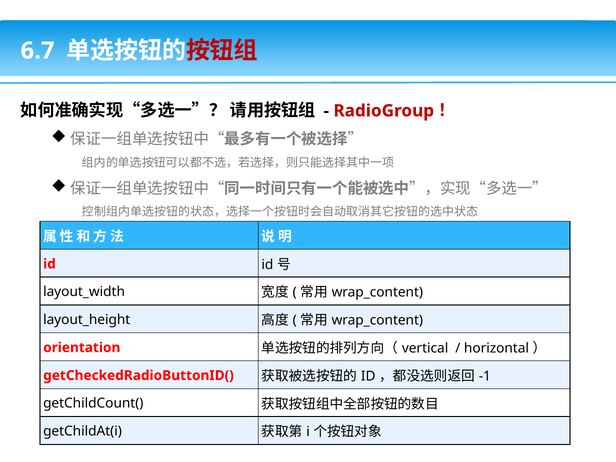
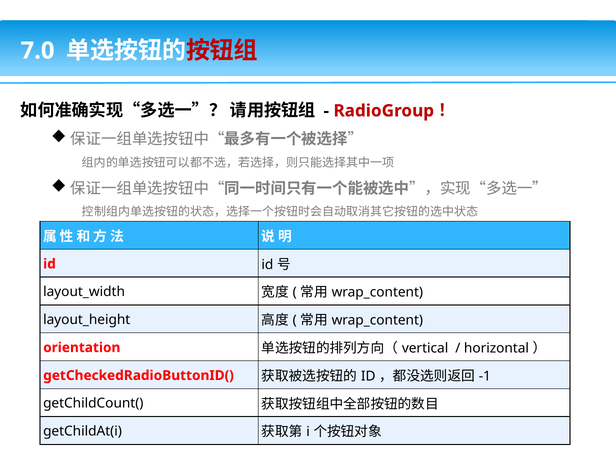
6.7: 6.7 -> 7.0
